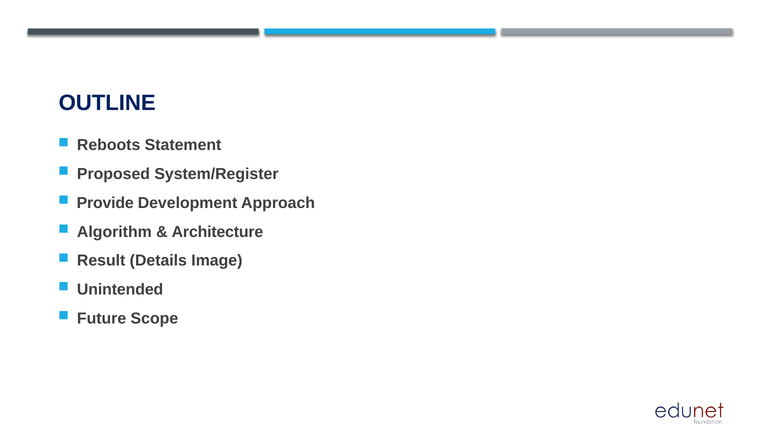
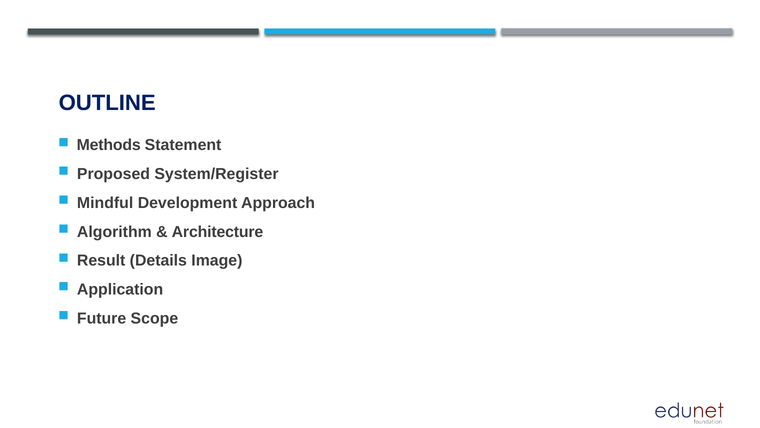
Reboots: Reboots -> Methods
Provide: Provide -> Mindful
Unintended: Unintended -> Application
